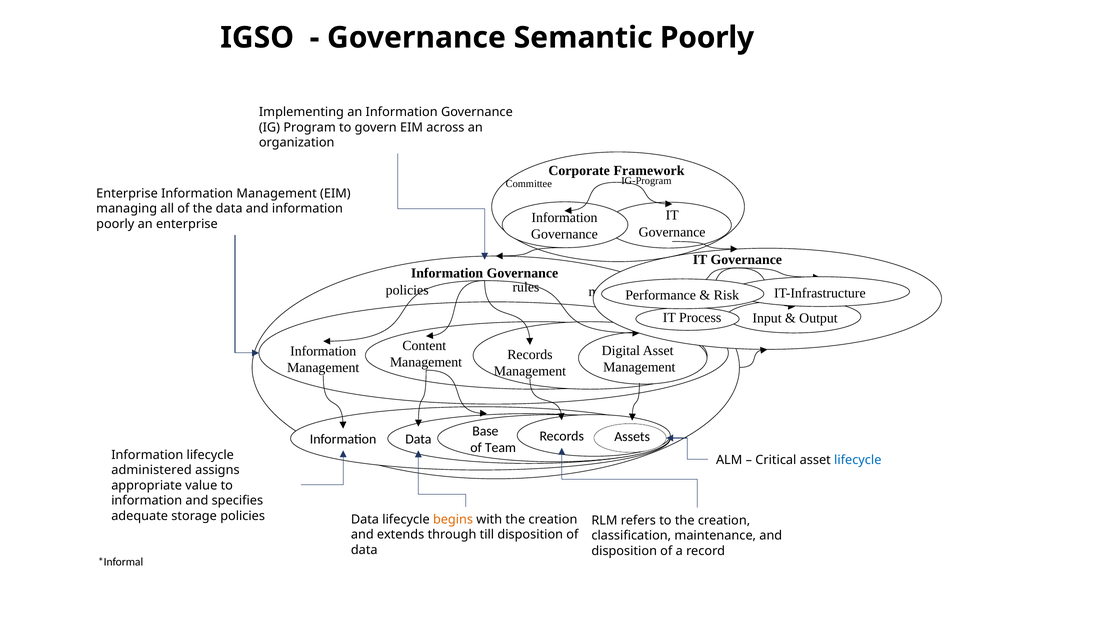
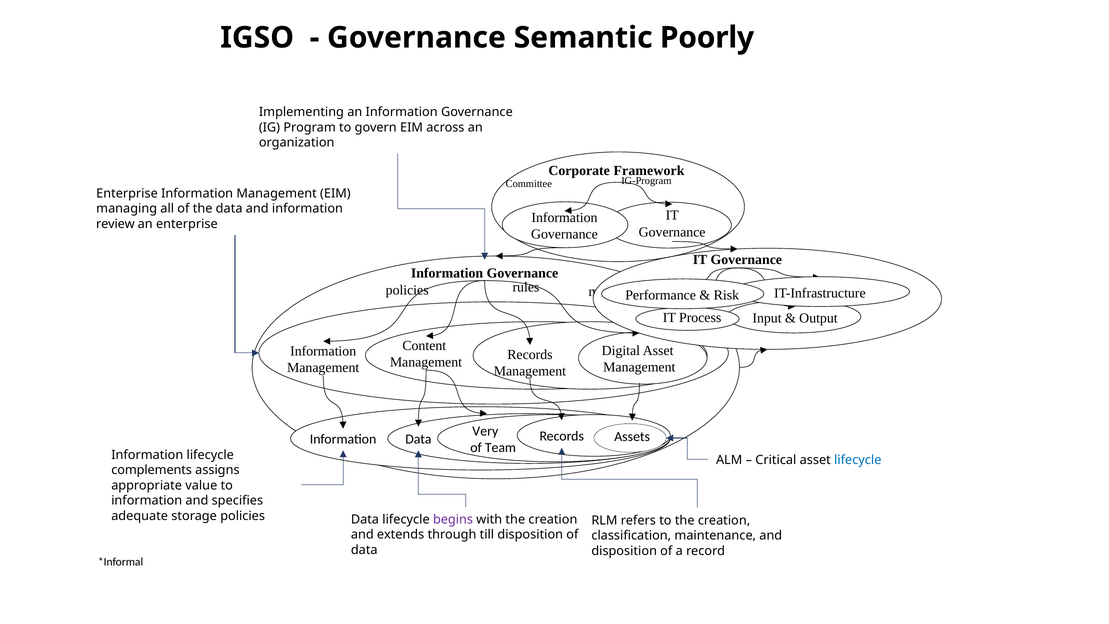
poorly at (115, 224): poorly -> review
Base: Base -> Very
administered: administered -> complements
begins colour: orange -> purple
